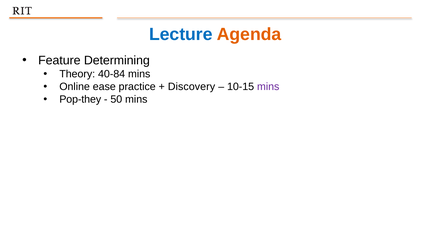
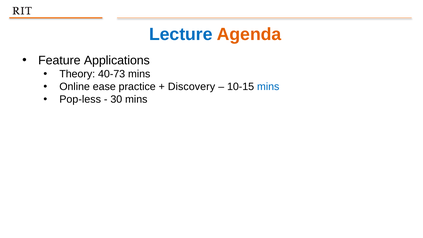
Determining: Determining -> Applications
40-84: 40-84 -> 40-73
mins at (268, 87) colour: purple -> blue
Pop-they: Pop-they -> Pop-less
50: 50 -> 30
